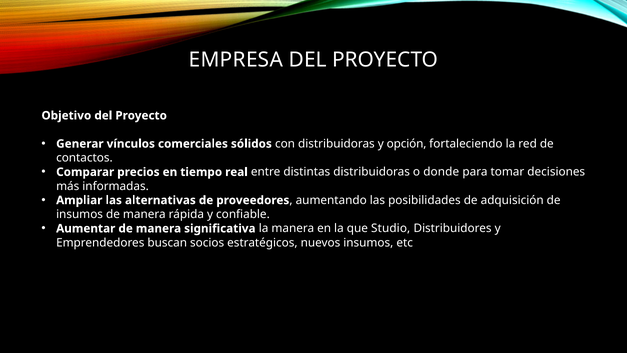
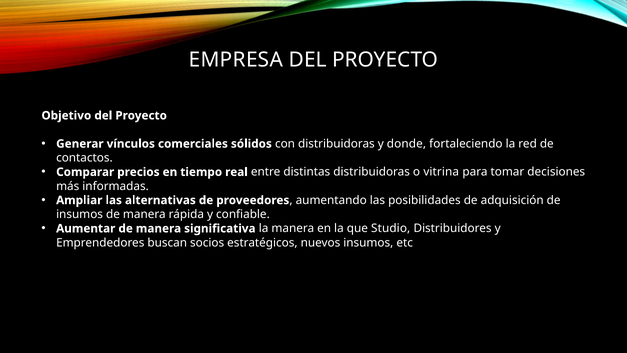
opción: opción -> donde
donde: donde -> vitrina
